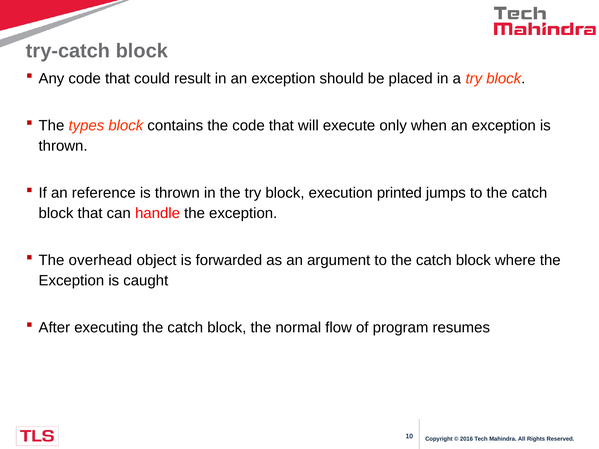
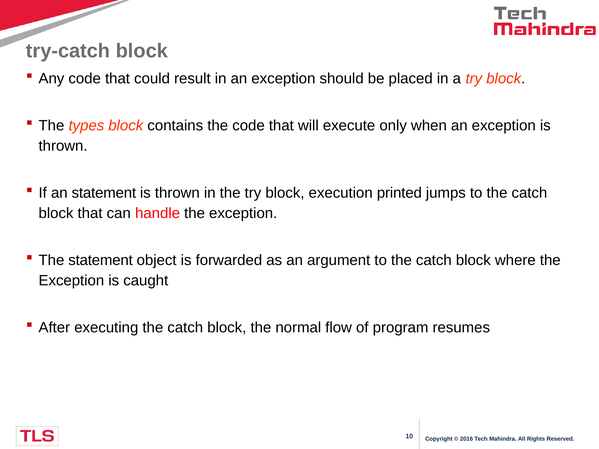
an reference: reference -> statement
The overhead: overhead -> statement
